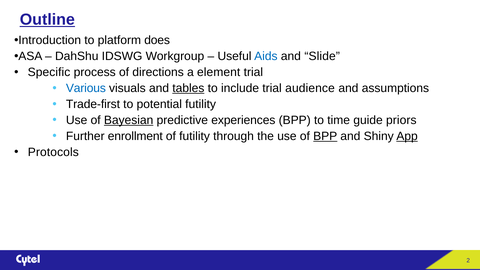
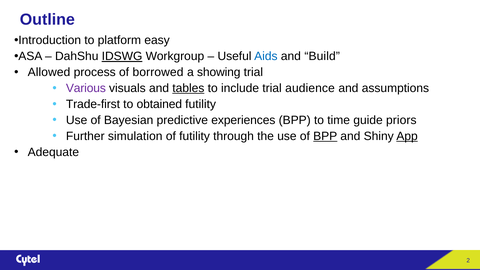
Outline underline: present -> none
does: does -> easy
IDSWG underline: none -> present
Slide: Slide -> Build
Specific: Specific -> Allowed
directions: directions -> borrowed
element: element -> showing
Various colour: blue -> purple
potential: potential -> obtained
Bayesian underline: present -> none
enrollment: enrollment -> simulation
Protocols: Protocols -> Adequate
